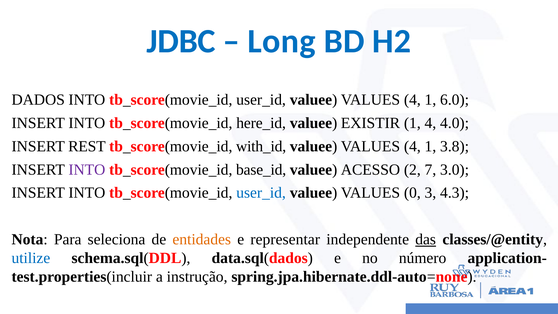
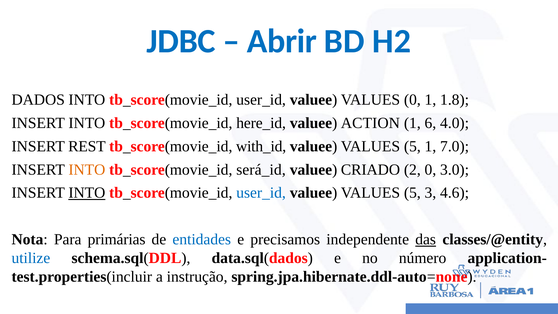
Long: Long -> Abrir
user_id valuee VALUES 4: 4 -> 0
6.0: 6.0 -> 1.8
EXISTIR: EXISTIR -> ACTION
1 4: 4 -> 6
4 at (412, 146): 4 -> 5
3.8: 3.8 -> 7.0
INTO at (87, 170) colour: purple -> orange
base_id: base_id -> será_id
ACESSO: ACESSO -> CRIADO
2 7: 7 -> 0
INTO at (87, 193) underline: none -> present
0 at (412, 193): 0 -> 5
4.3: 4.3 -> 4.6
seleciona: seleciona -> primárias
entidades colour: orange -> blue
representar: representar -> precisamos
